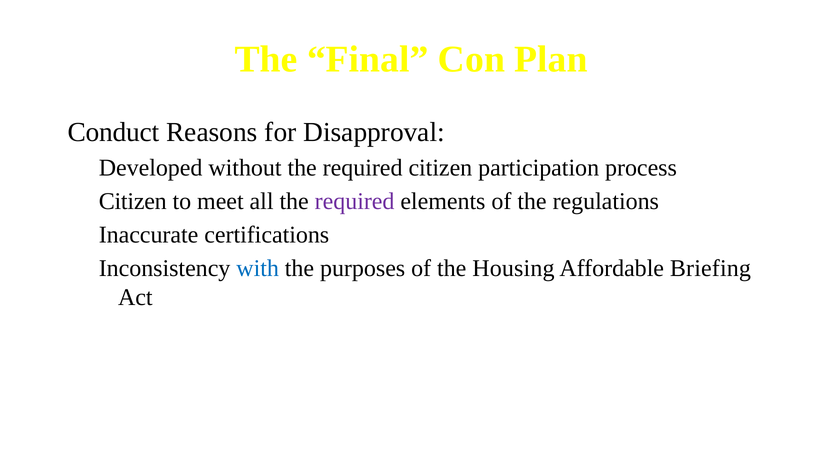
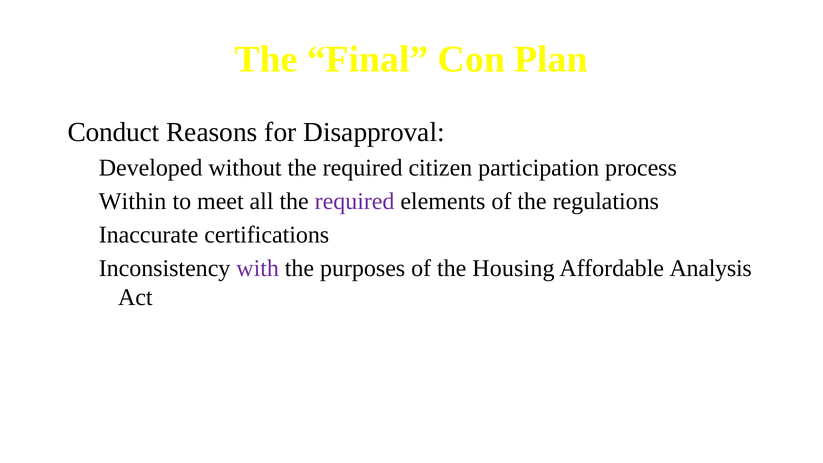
Citizen at (133, 201): Citizen -> Within
with colour: blue -> purple
Briefing: Briefing -> Analysis
